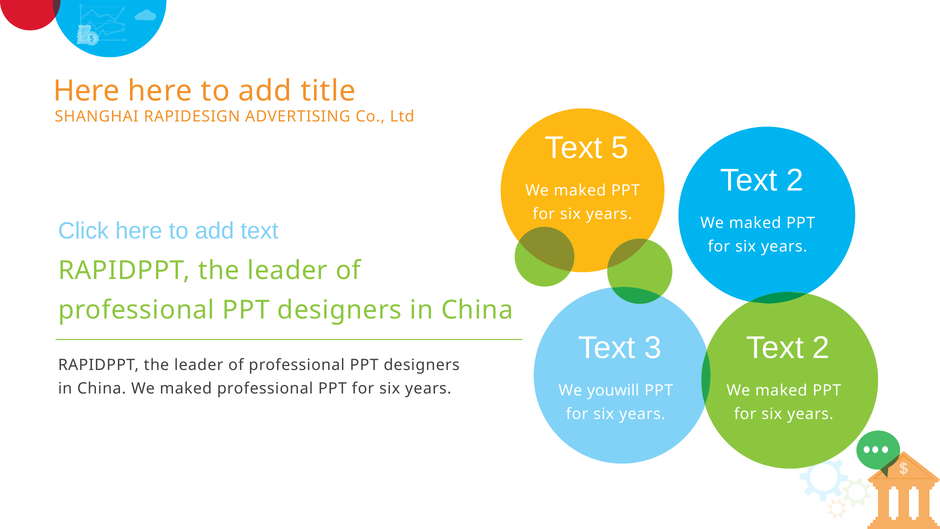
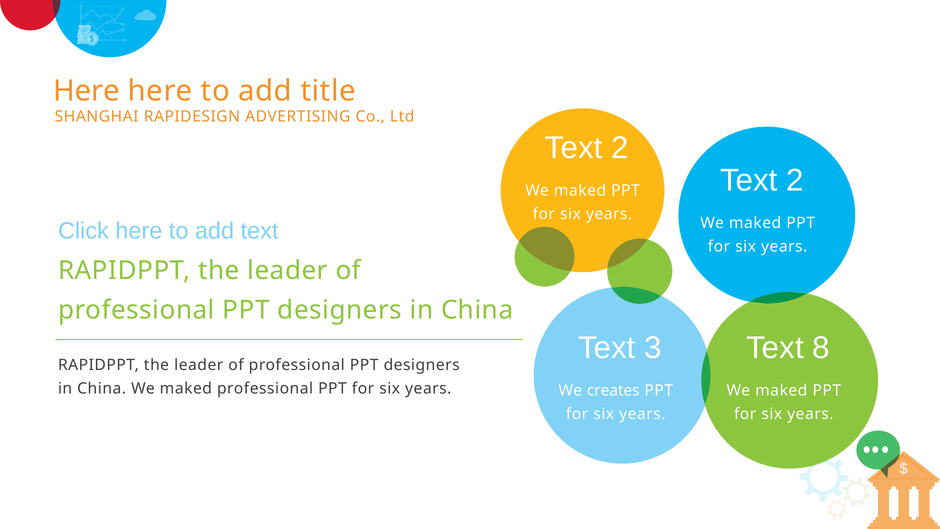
5 at (620, 148): 5 -> 2
2 at (821, 348): 2 -> 8
youwill: youwill -> creates
